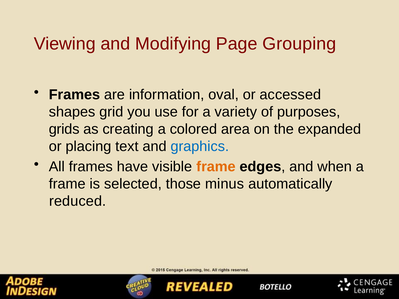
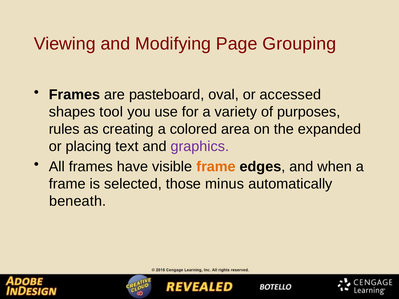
information: information -> pasteboard
grid: grid -> tool
grids: grids -> rules
graphics colour: blue -> purple
reduced: reduced -> beneath
